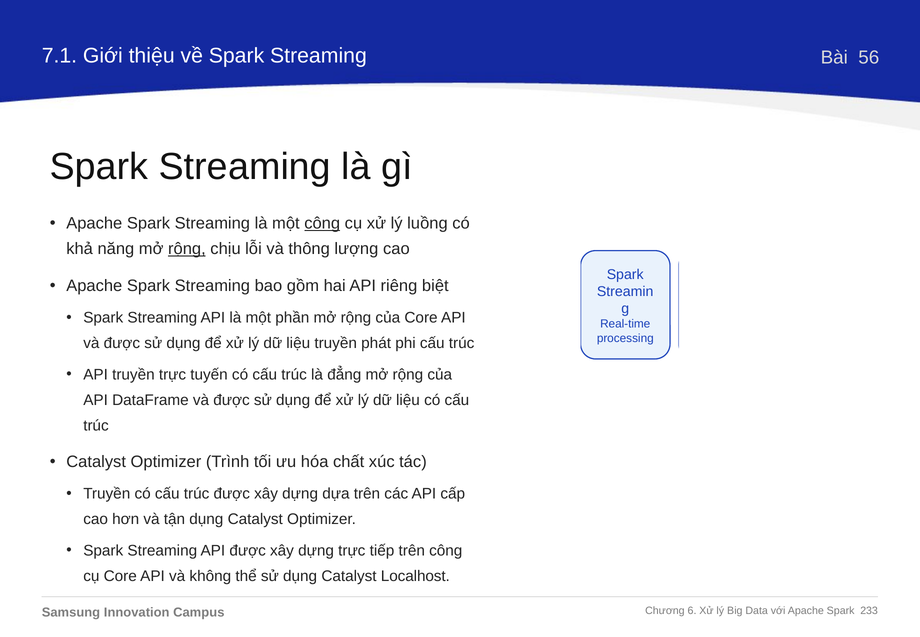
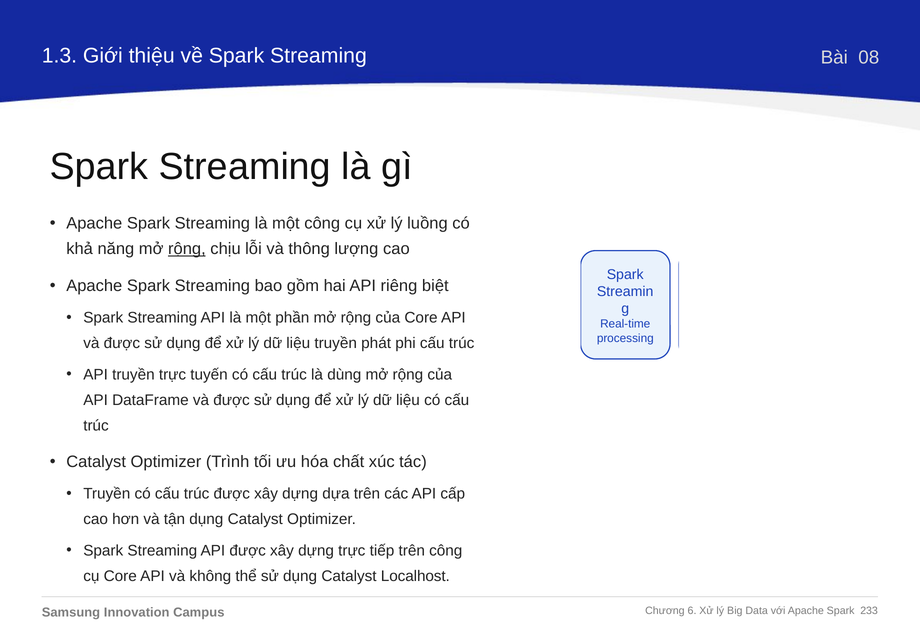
7.1: 7.1 -> 1.3
56: 56 -> 08
công at (322, 223) underline: present -> none
đẳng: đẳng -> dùng
